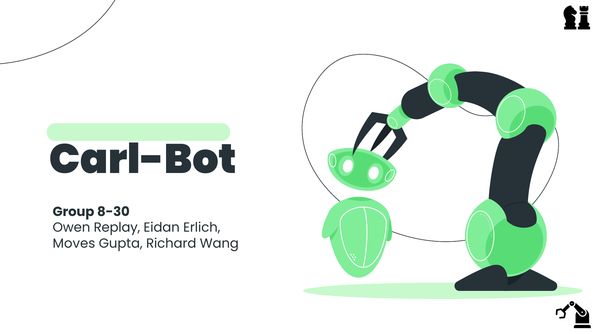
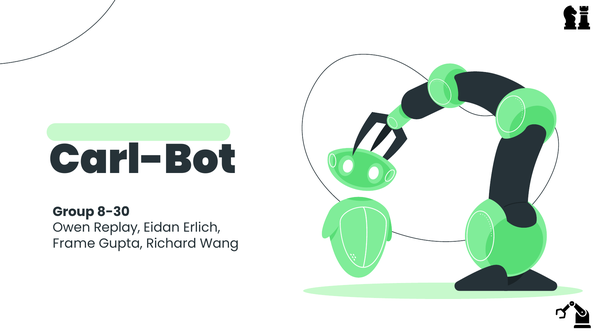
Moves: Moves -> Frame
